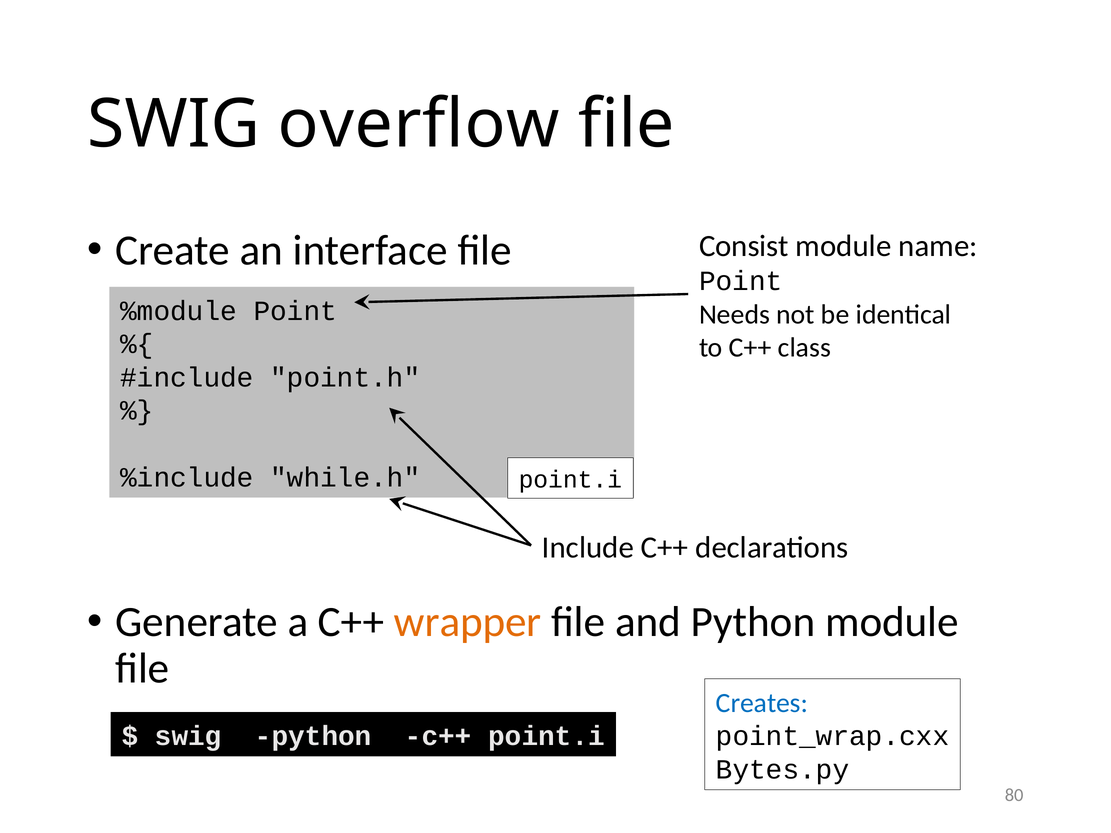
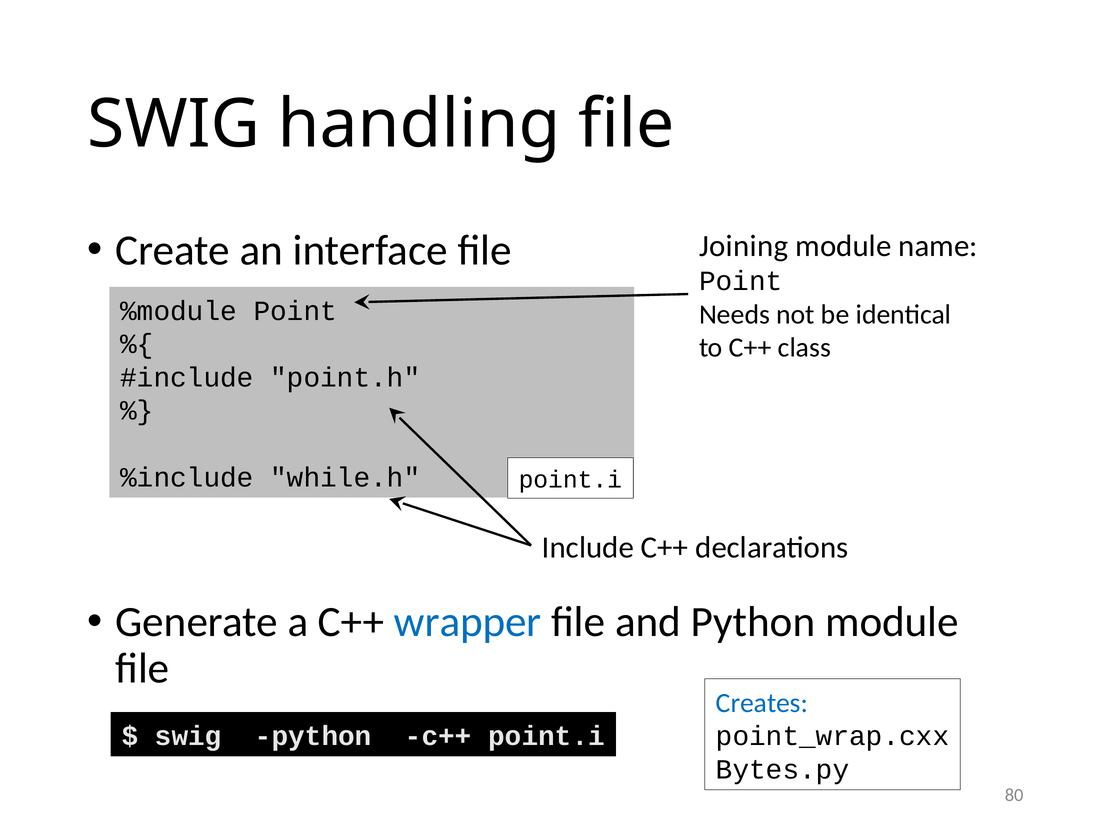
overflow: overflow -> handling
Consist: Consist -> Joining
wrapper colour: orange -> blue
